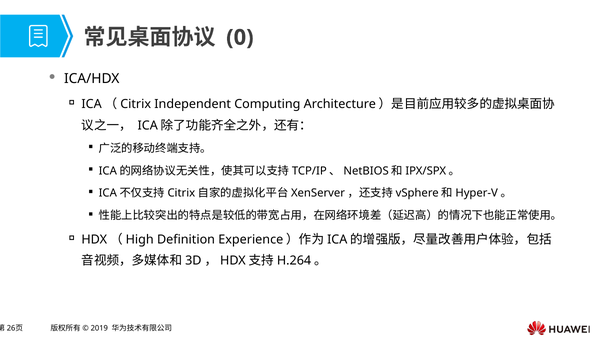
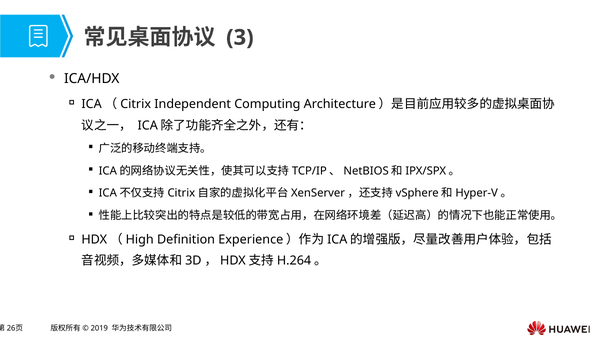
0: 0 -> 3
